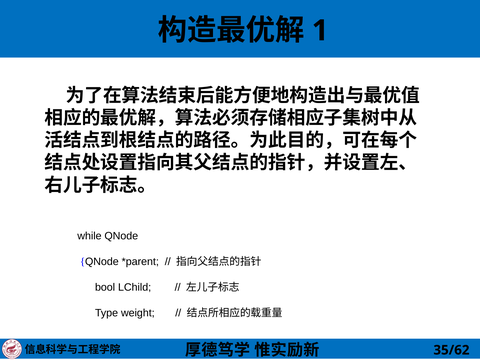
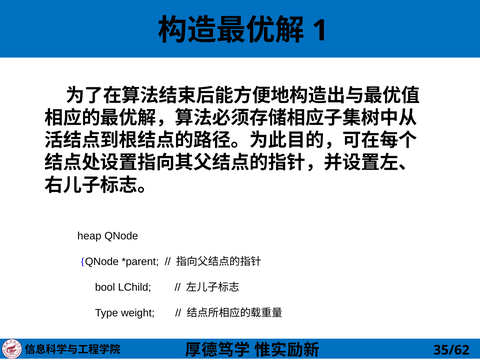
while: while -> heap
